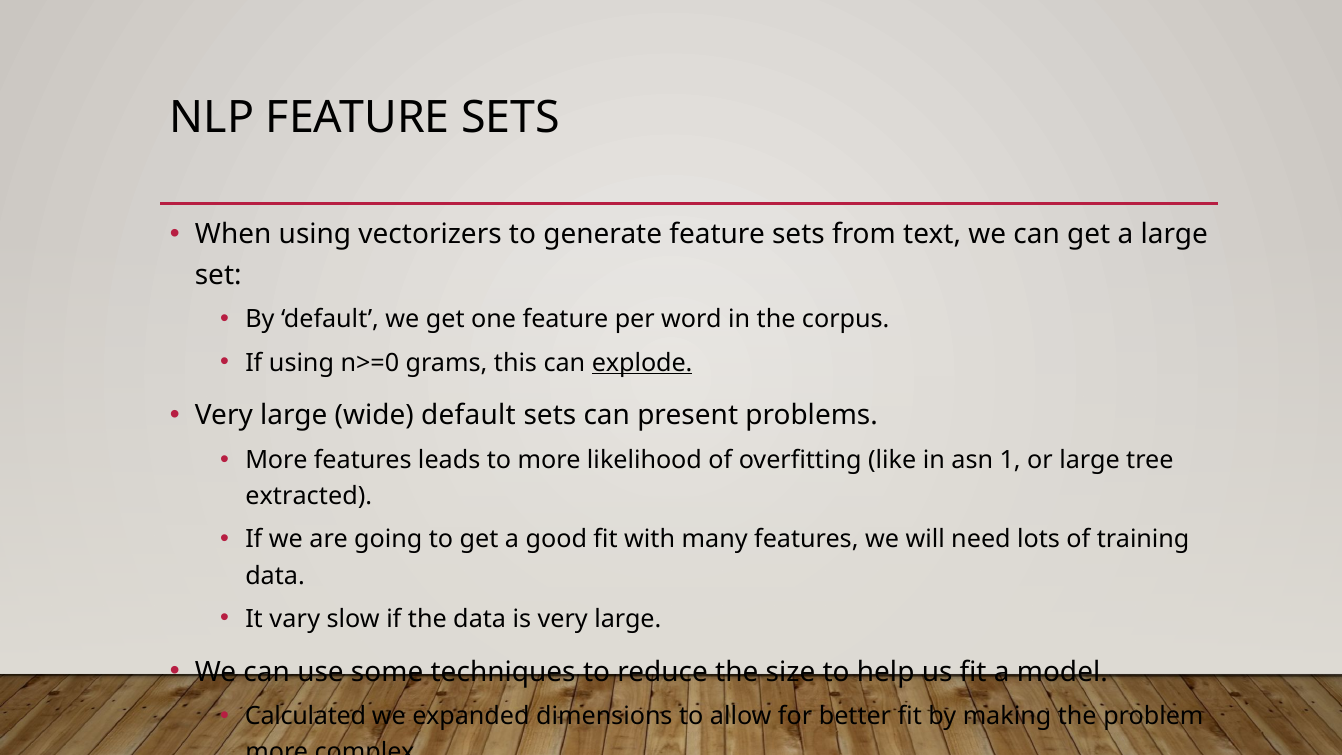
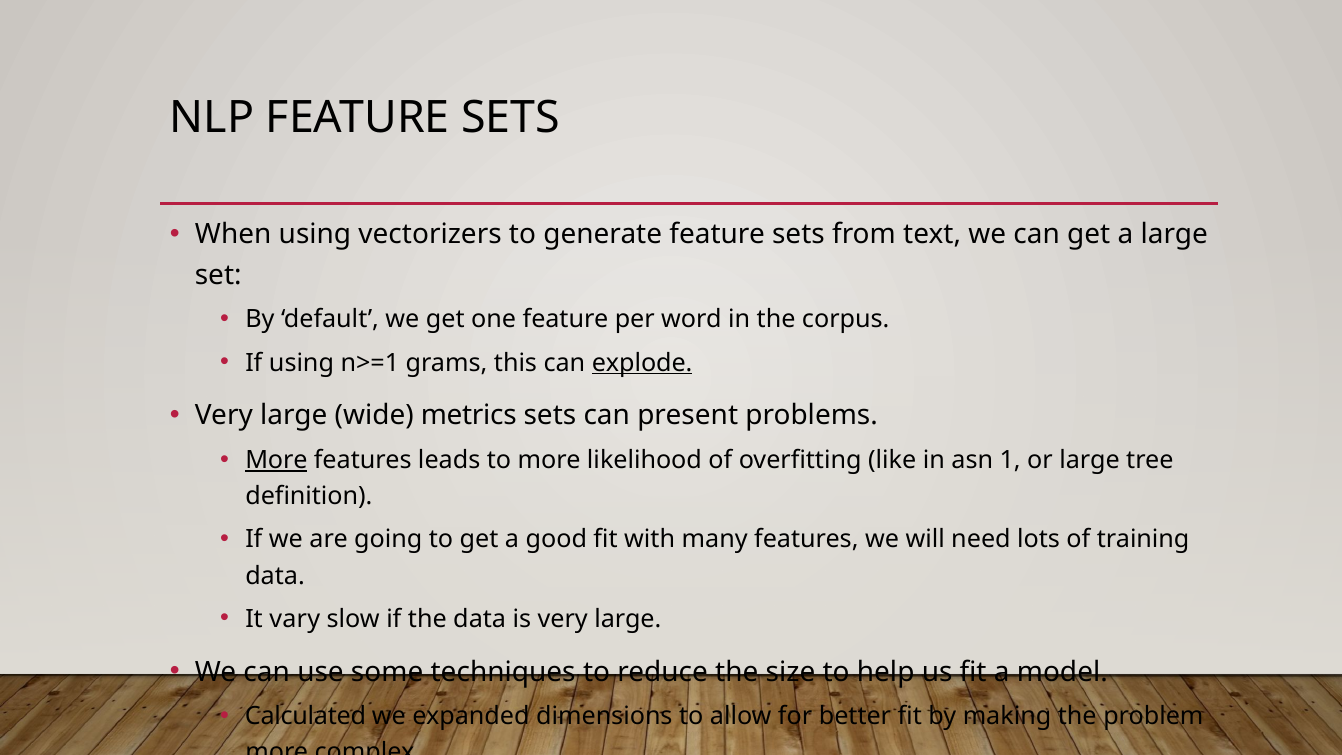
n>=0: n>=0 -> n>=1
wide default: default -> metrics
More at (276, 460) underline: none -> present
extracted: extracted -> definition
